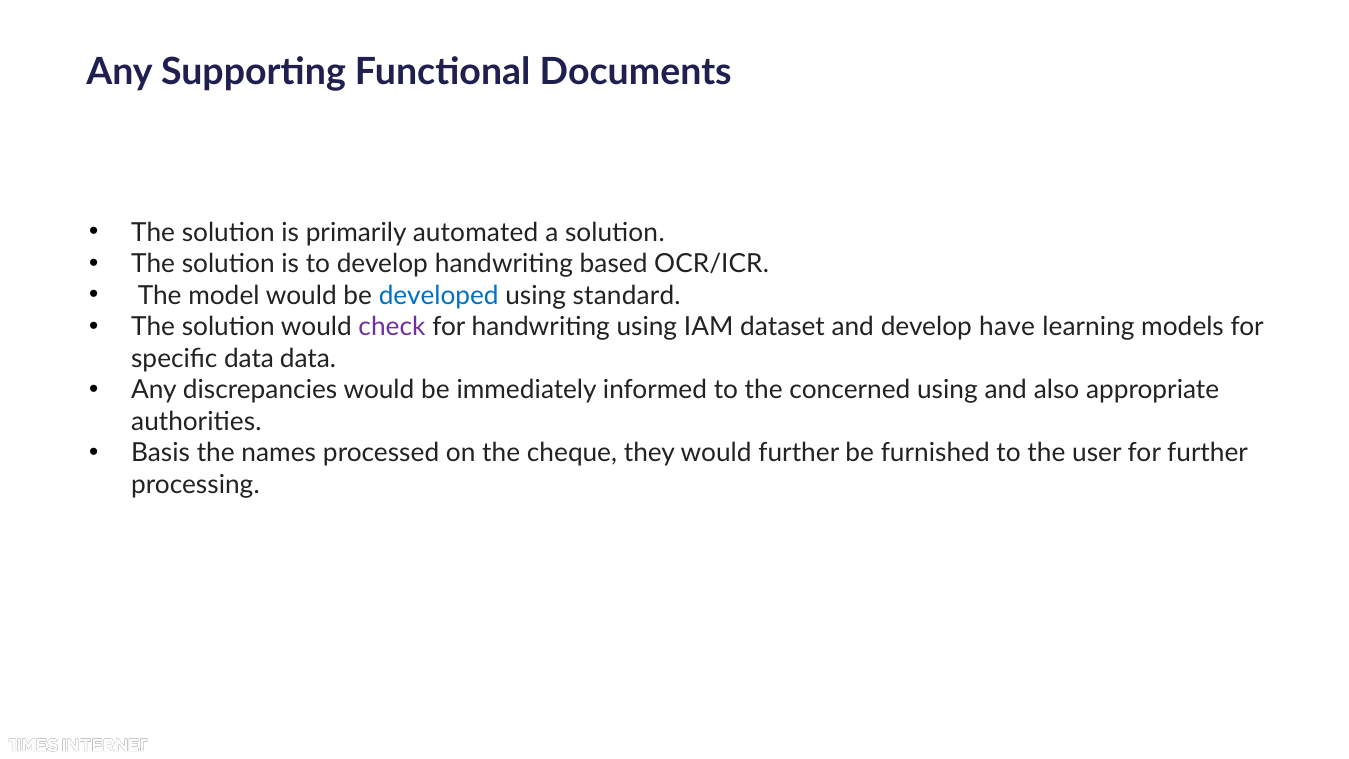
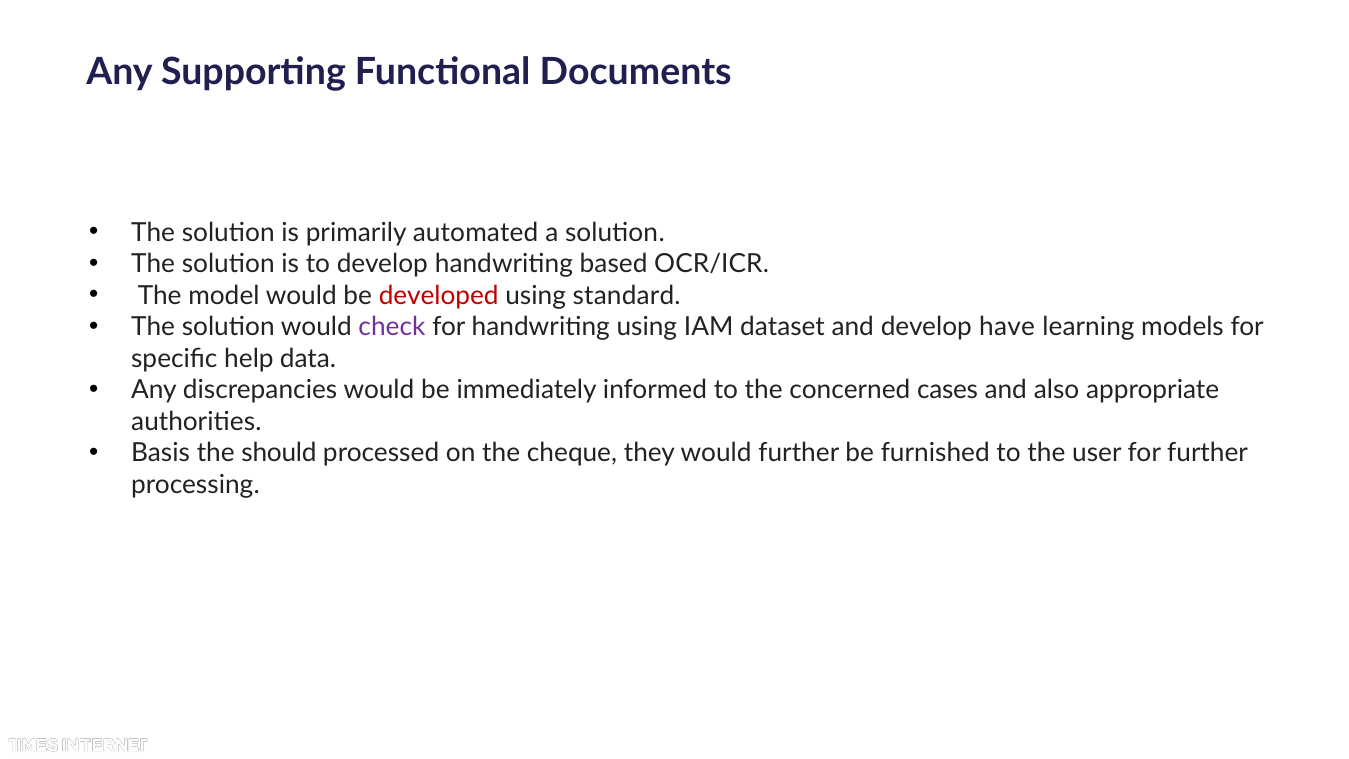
developed colour: blue -> red
specific data: data -> help
concerned using: using -> cases
names: names -> should
